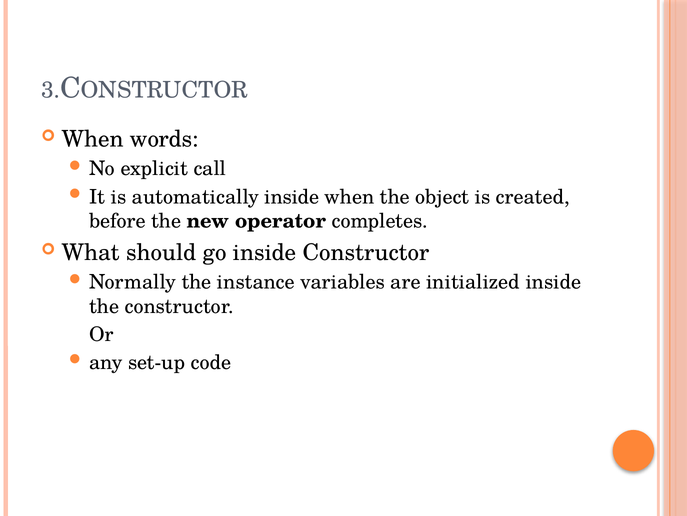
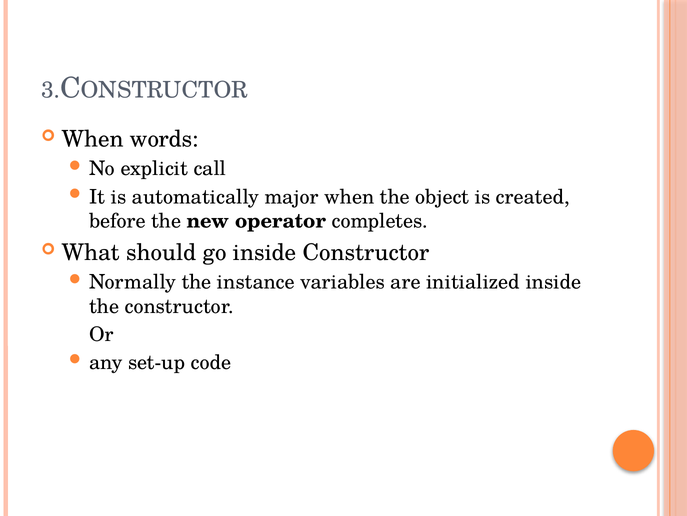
automatically inside: inside -> major
